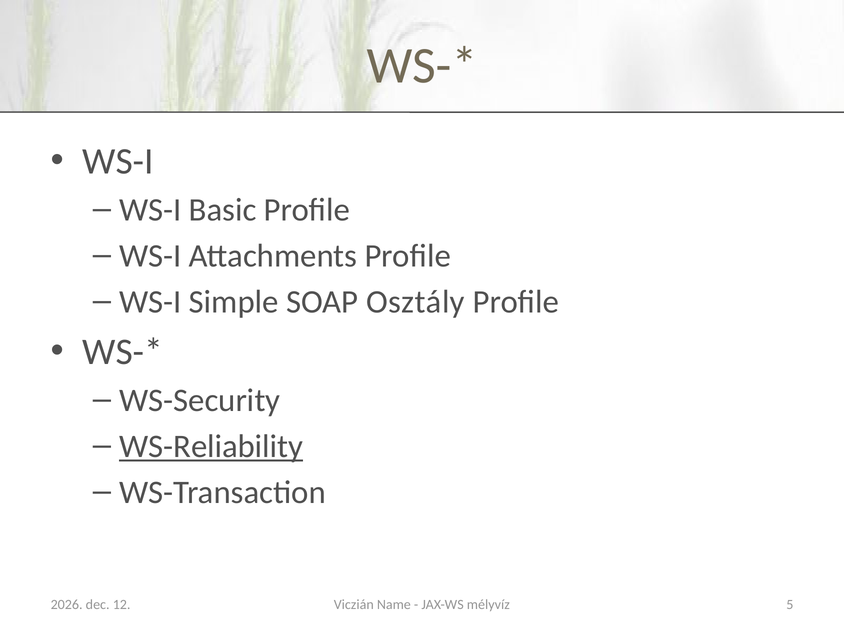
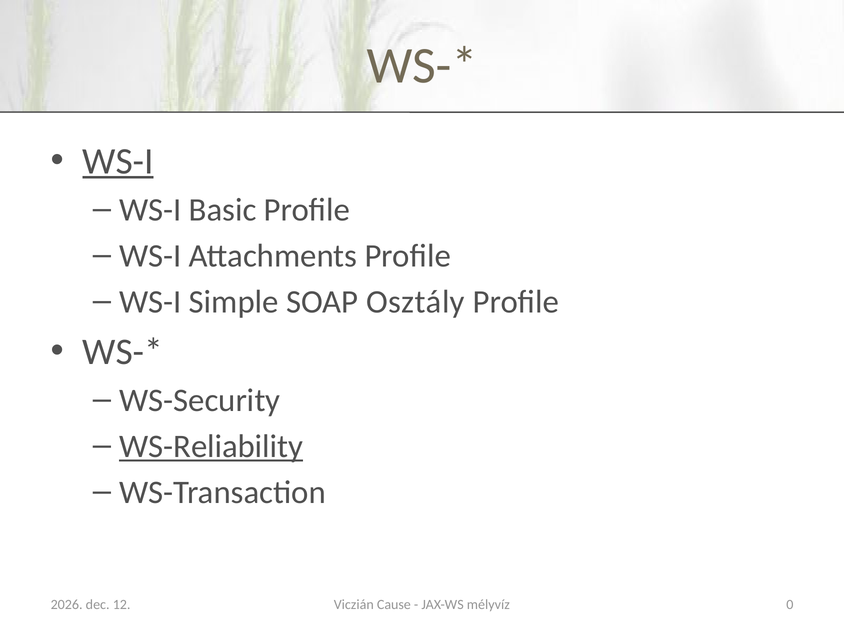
WS-I at (118, 161) underline: none -> present
Name: Name -> Cause
5: 5 -> 0
